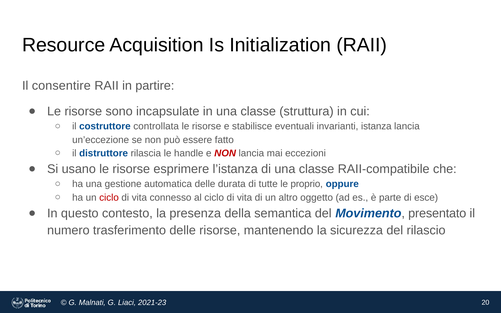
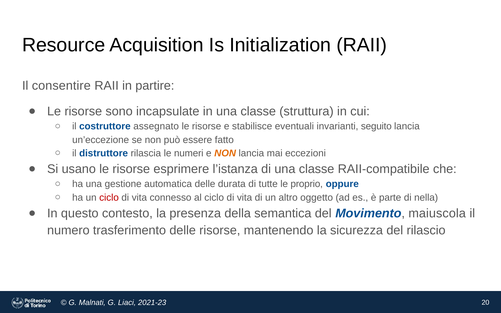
controllata: controllata -> assegnato
istanza: istanza -> seguito
handle: handle -> numeri
NON at (225, 153) colour: red -> orange
esce: esce -> nella
presentato: presentato -> maiuscola
